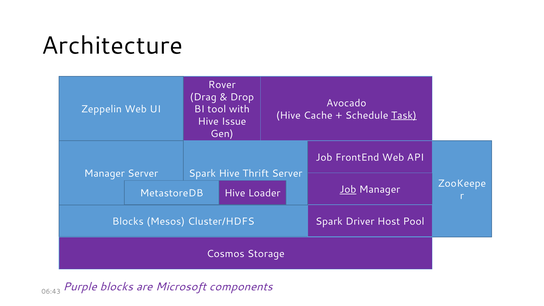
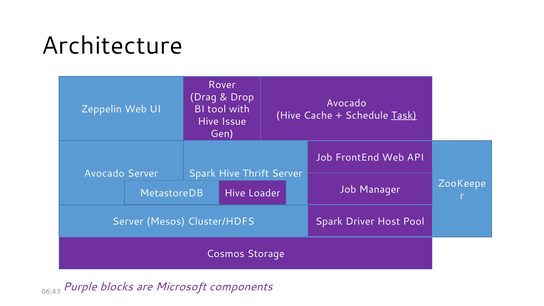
Manager at (104, 174): Manager -> Avocado
Job at (348, 190) underline: present -> none
Blocks at (128, 221): Blocks -> Server
